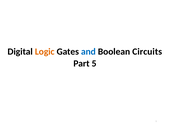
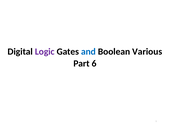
Logic colour: orange -> purple
Circuits: Circuits -> Various
5: 5 -> 6
